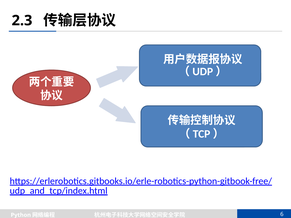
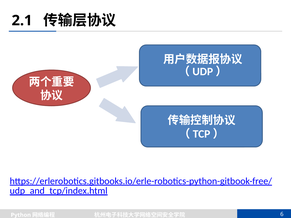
2.3: 2.3 -> 2.1
